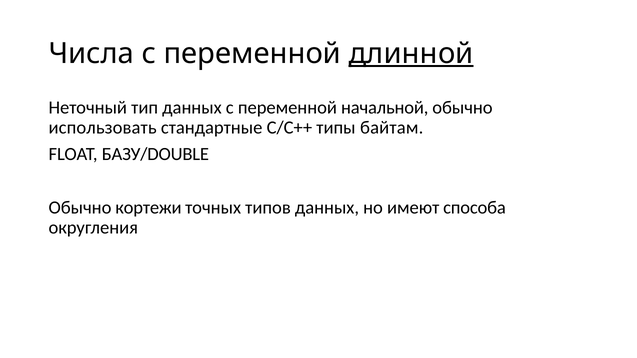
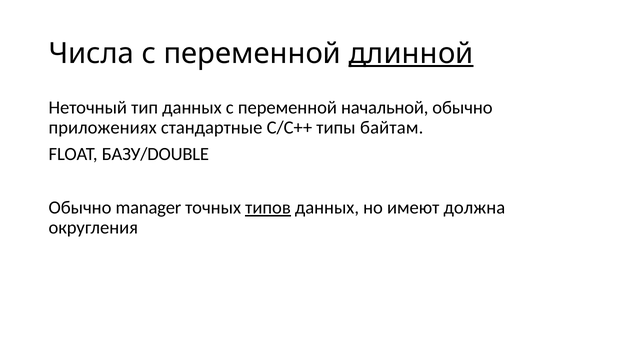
использовать: использовать -> приложениях
кортежи: кортежи -> manager
типов underline: none -> present
способа: способа -> должна
